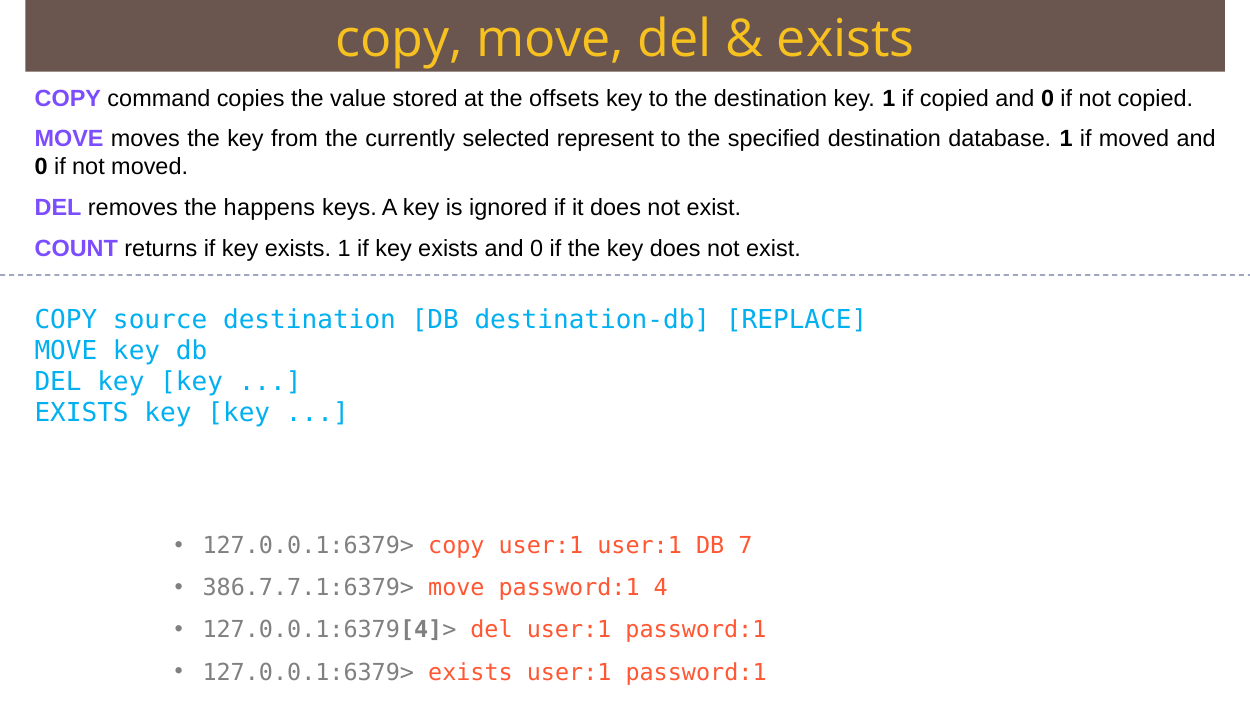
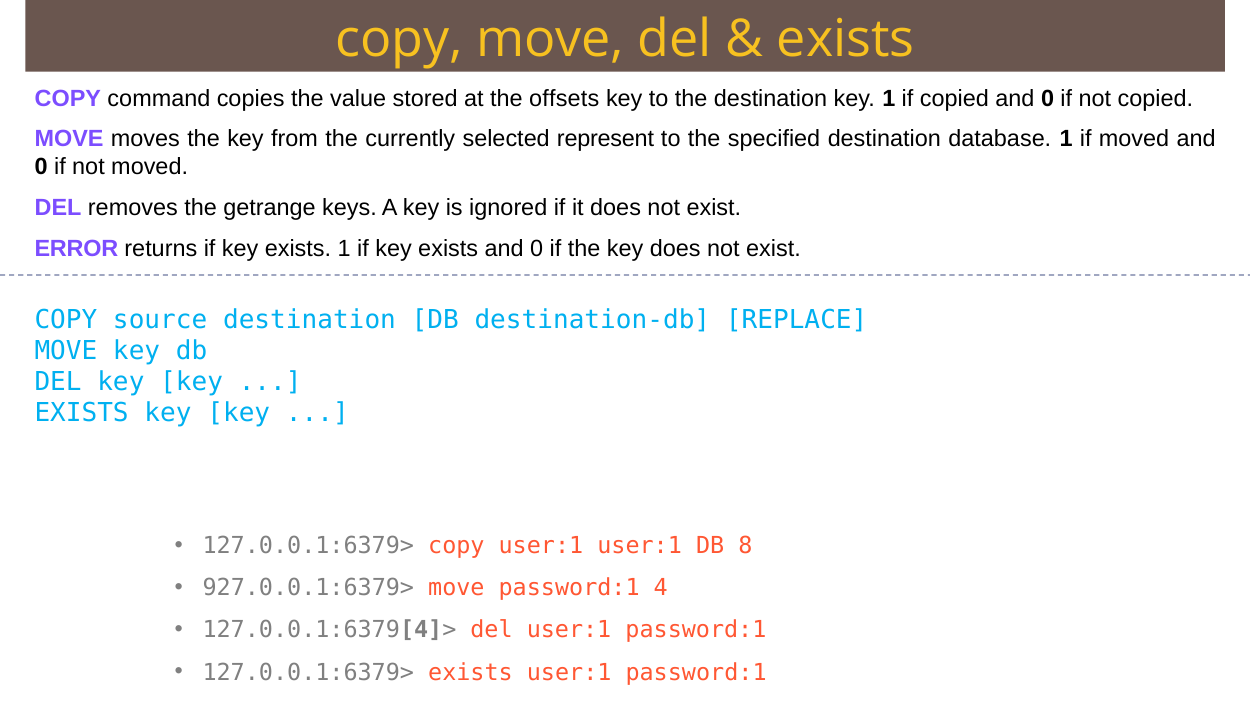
happens: happens -> getrange
COUNT: COUNT -> ERROR
7: 7 -> 8
386.7.7.1:6379>: 386.7.7.1:6379> -> 927.0.0.1:6379>
